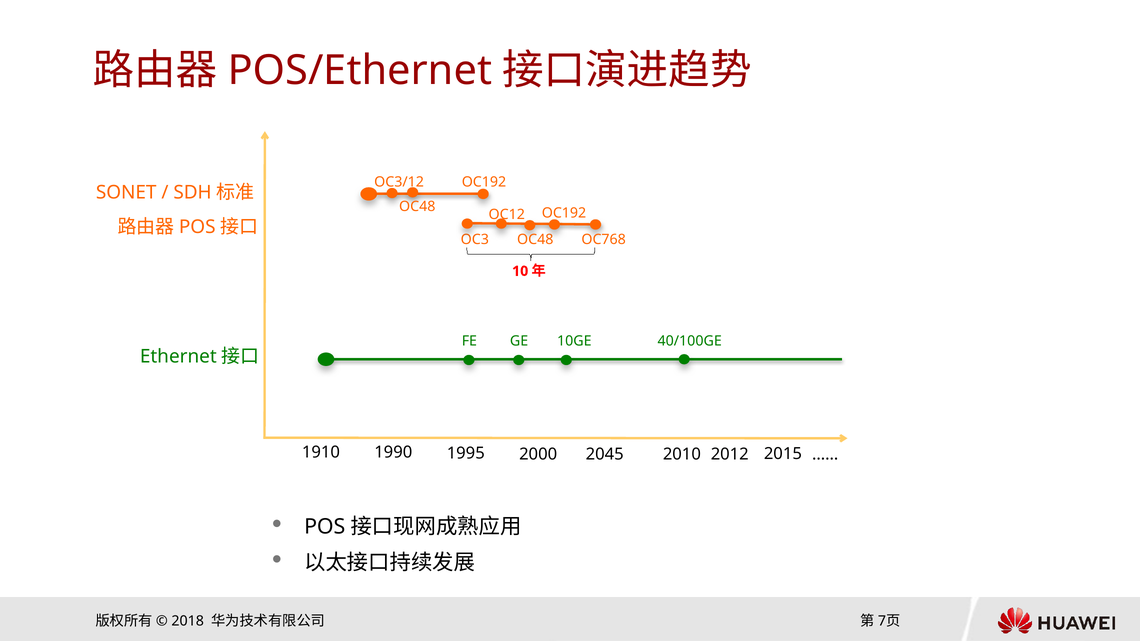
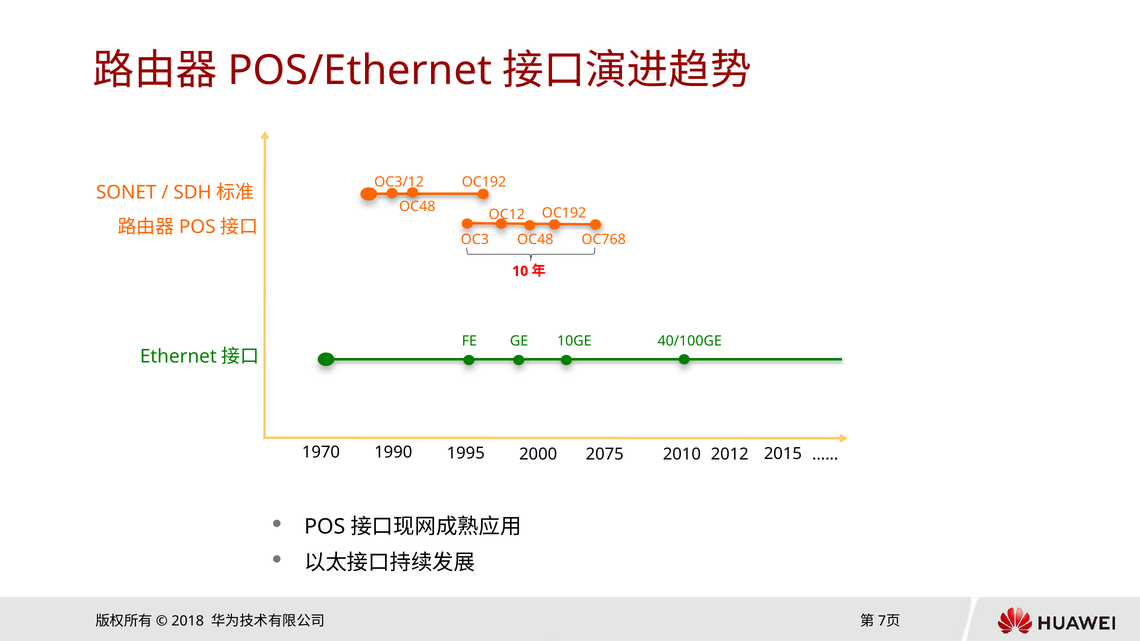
1910: 1910 -> 1970
2045: 2045 -> 2075
